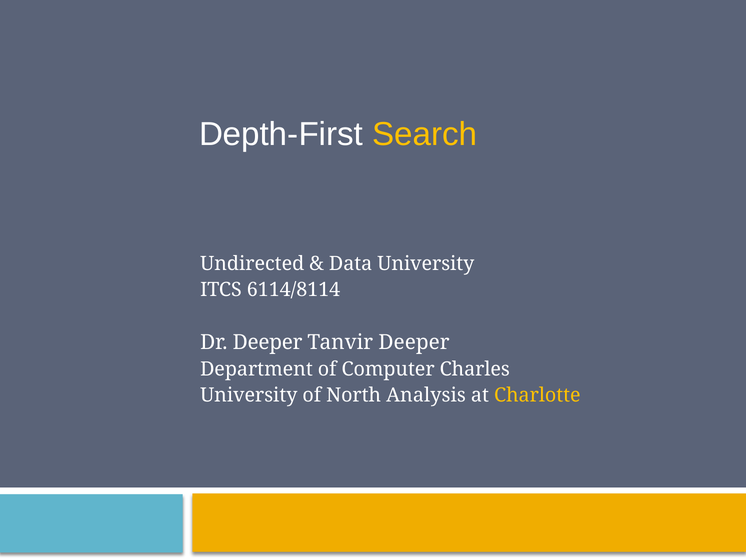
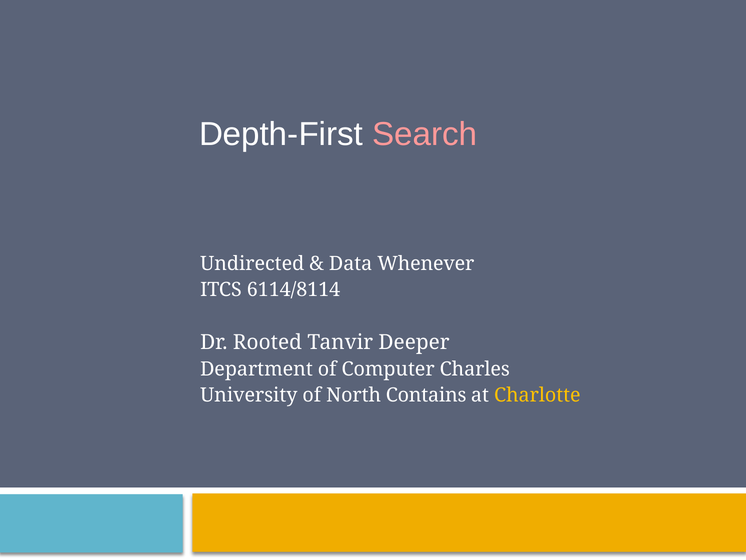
Search colour: yellow -> pink
Data University: University -> Whenever
Dr Deeper: Deeper -> Rooted
Analysis: Analysis -> Contains
